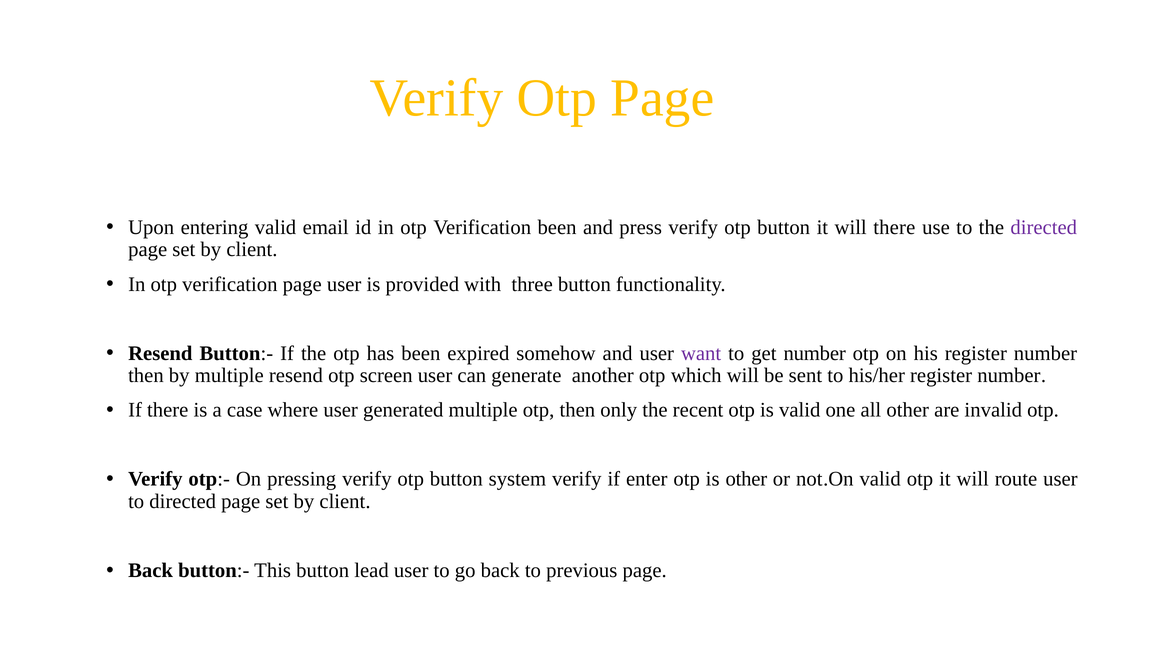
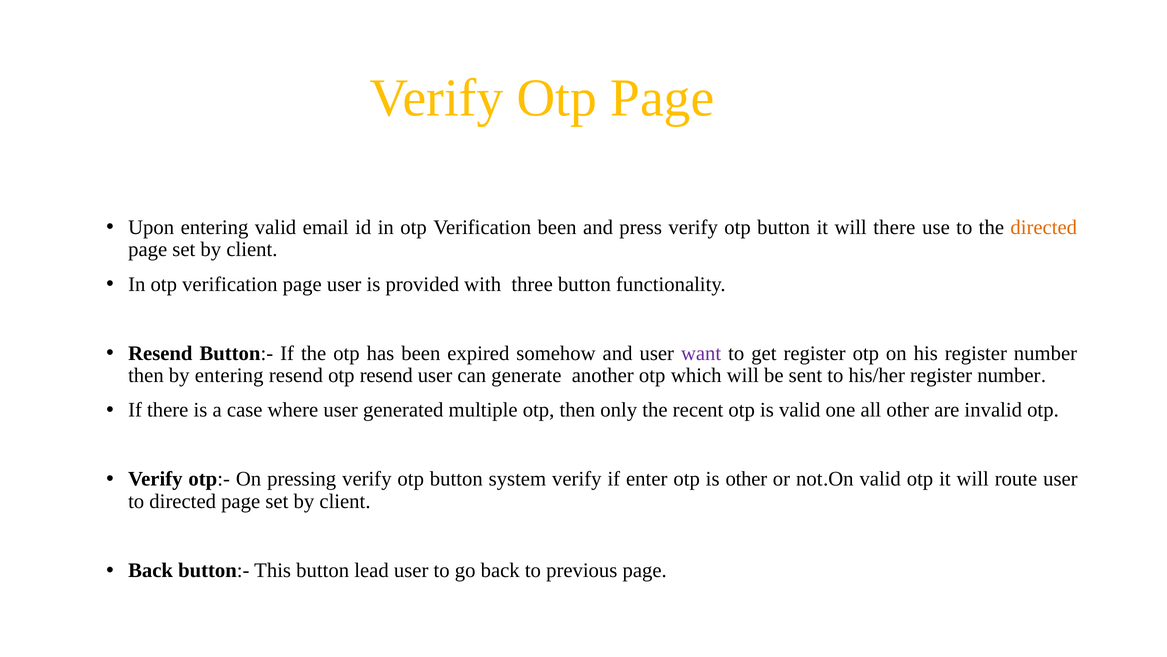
directed at (1044, 227) colour: purple -> orange
get number: number -> register
by multiple: multiple -> entering
otp screen: screen -> resend
